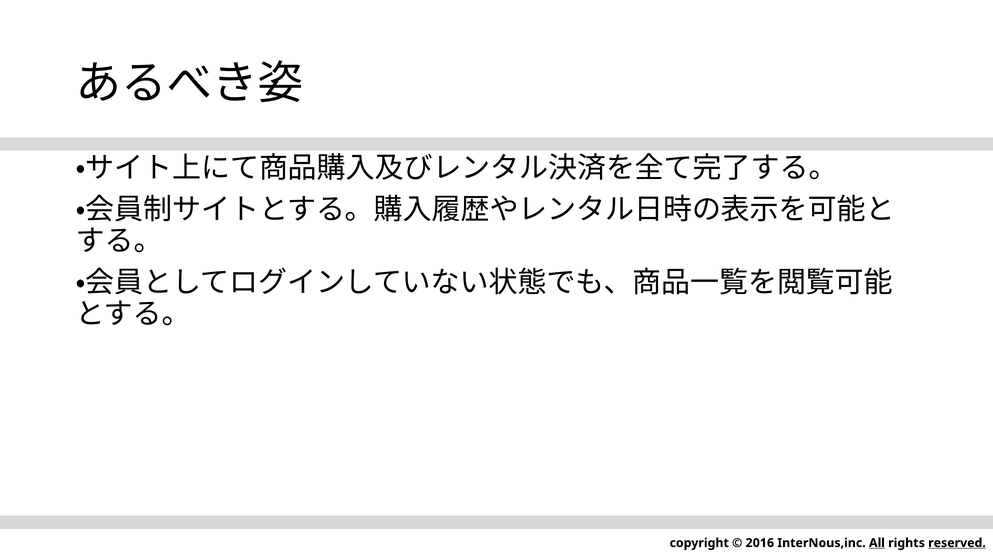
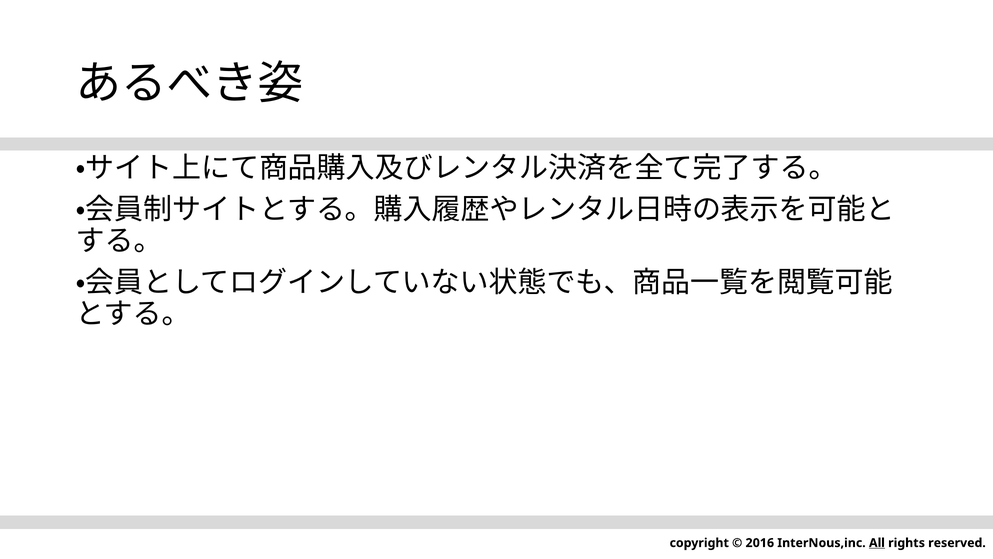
reserved underline: present -> none
